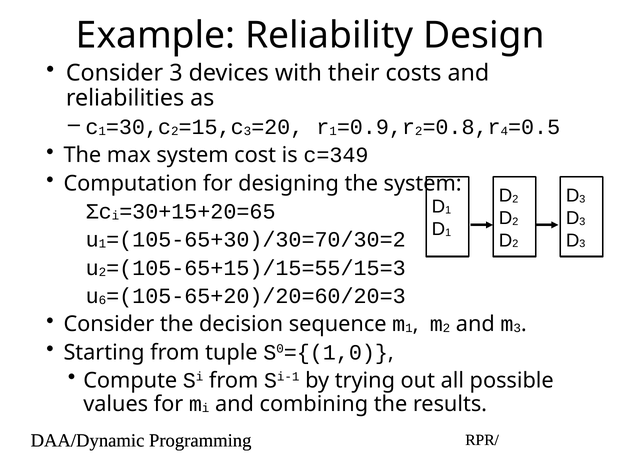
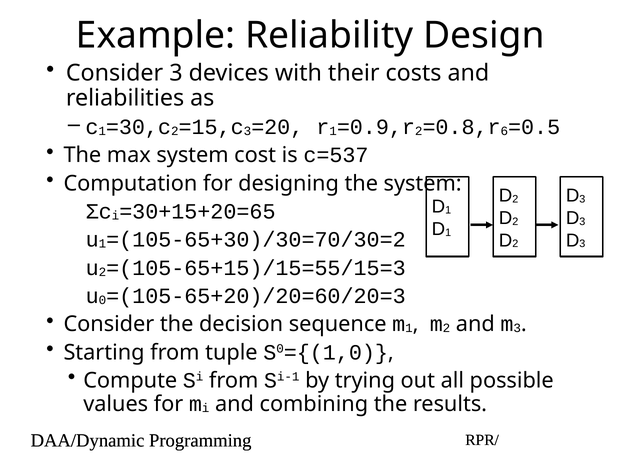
4: 4 -> 6
c=349: c=349 -> c=537
6: 6 -> 0
